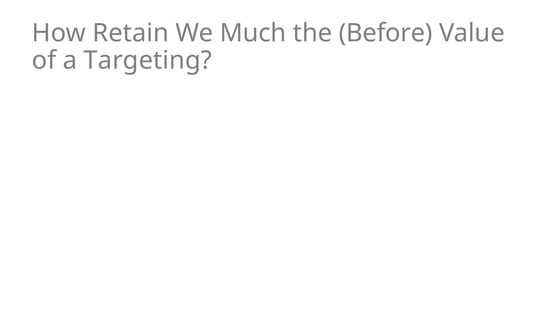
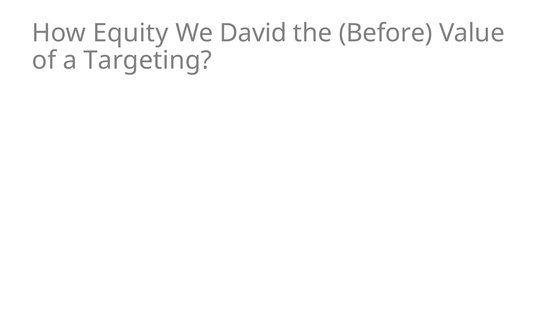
Retain: Retain -> Equity
Much: Much -> David
